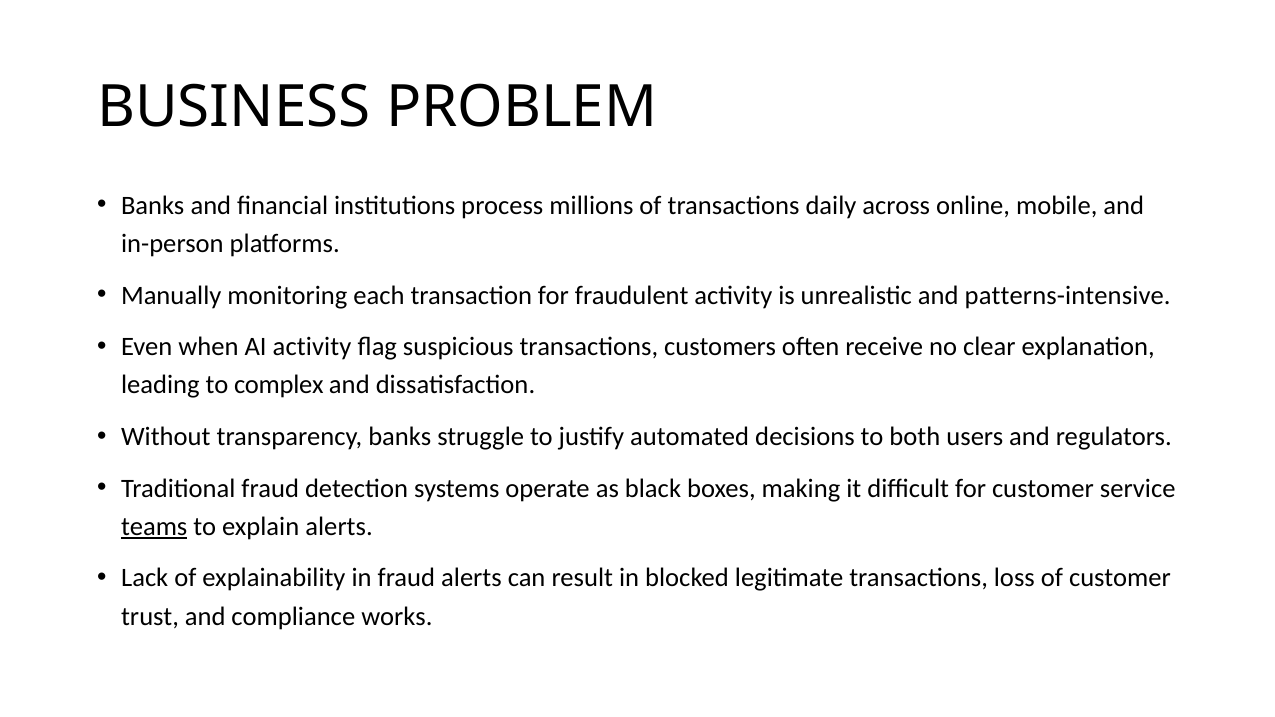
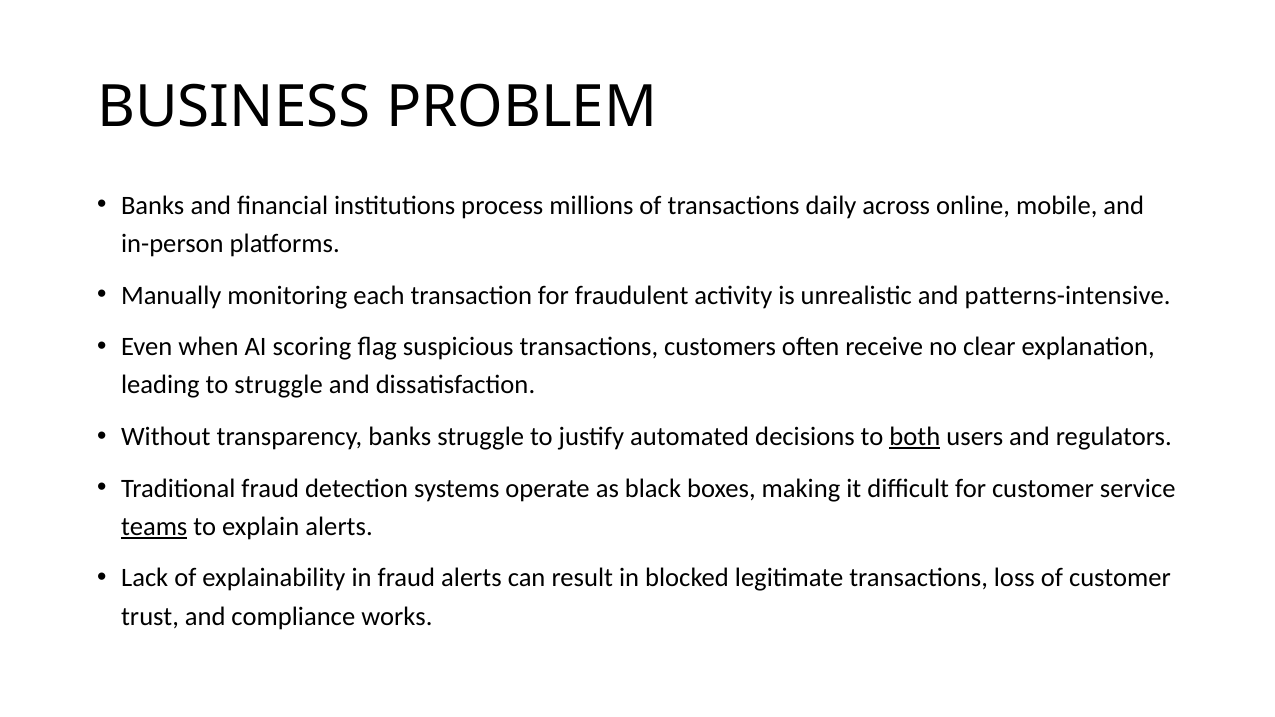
AI activity: activity -> scoring
to complex: complex -> struggle
both underline: none -> present
